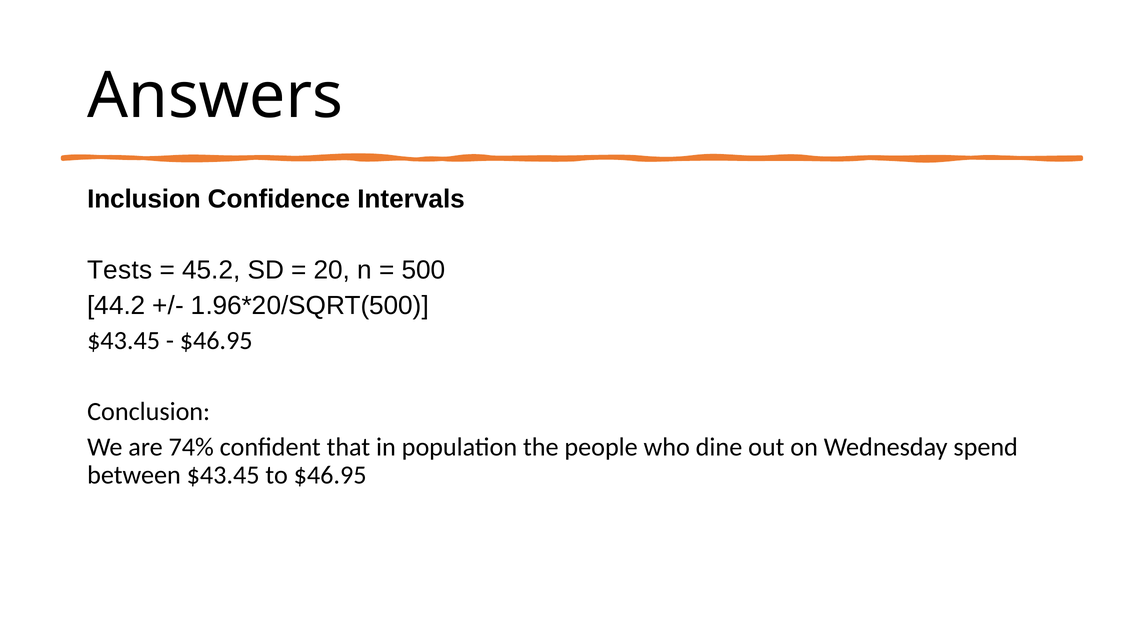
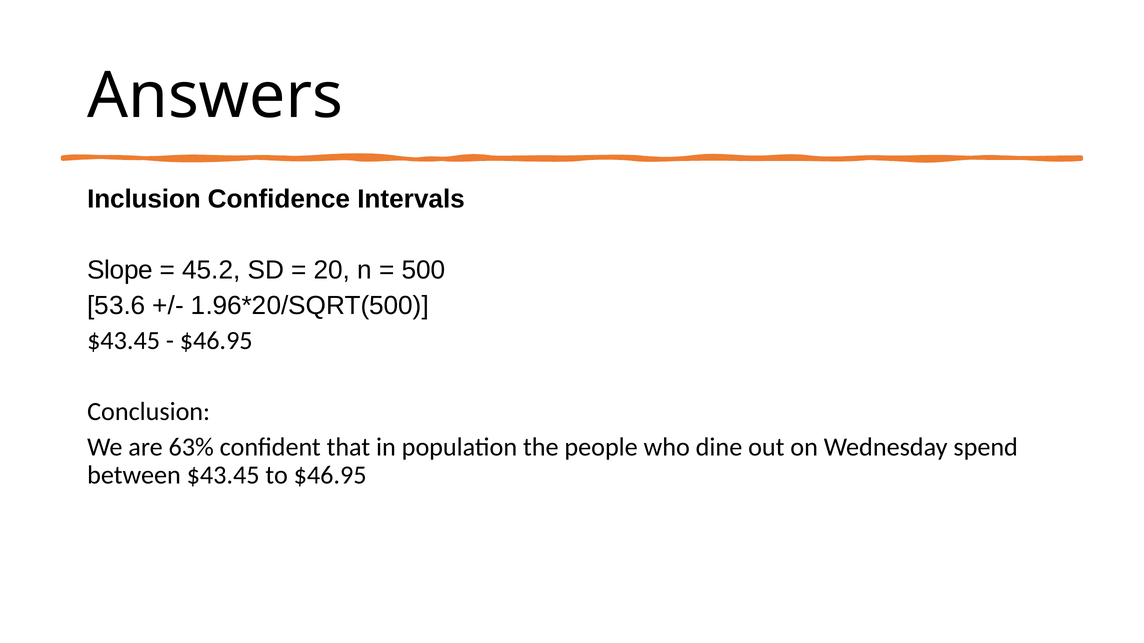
Tests: Tests -> Slope
44.2: 44.2 -> 53.6
74%: 74% -> 63%
